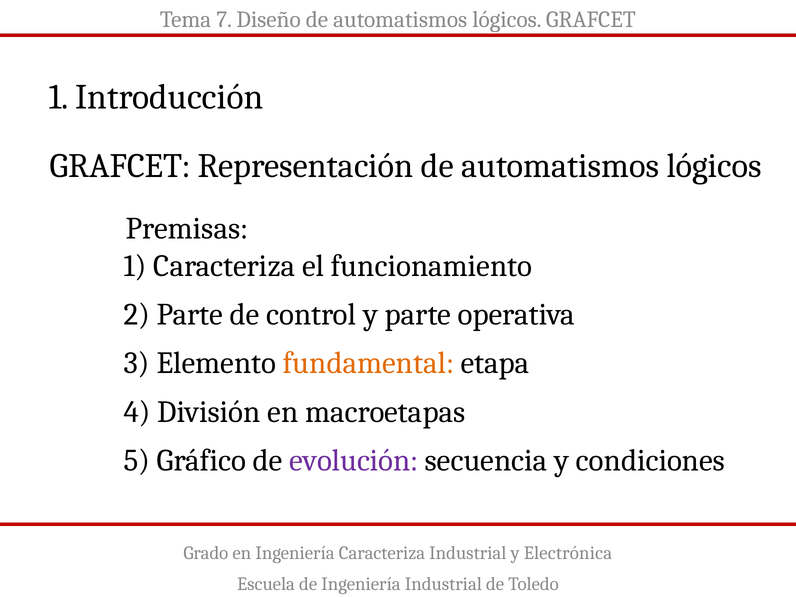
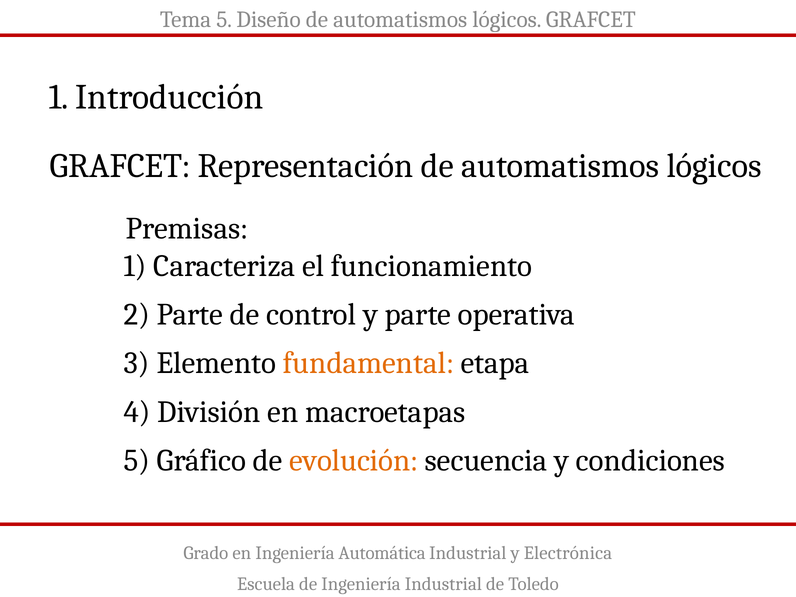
Tema 7: 7 -> 5
evolución colour: purple -> orange
Ingeniería Caracteriza: Caracteriza -> Automática
